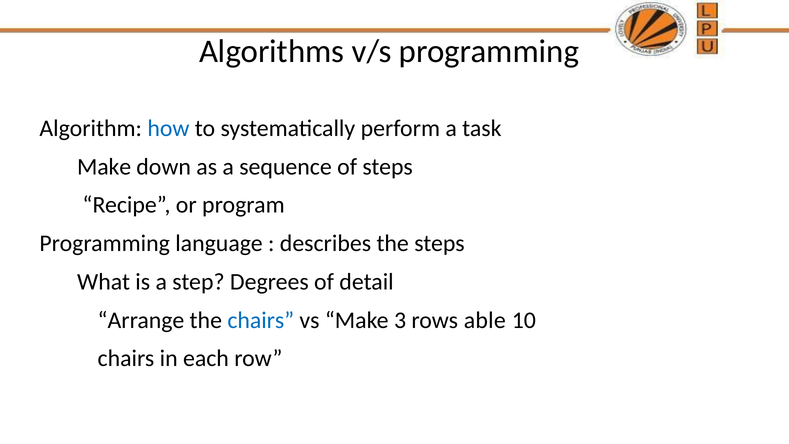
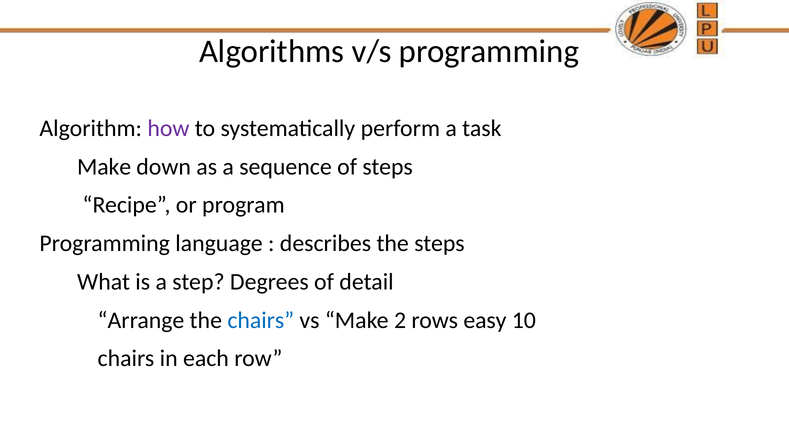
how colour: blue -> purple
3: 3 -> 2
able: able -> easy
